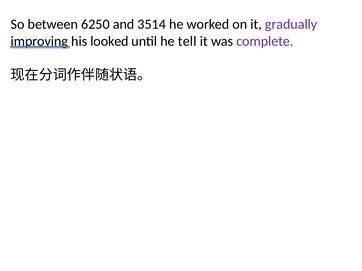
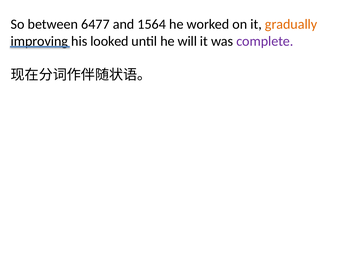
6250: 6250 -> 6477
3514: 3514 -> 1564
gradually colour: purple -> orange
tell: tell -> will
